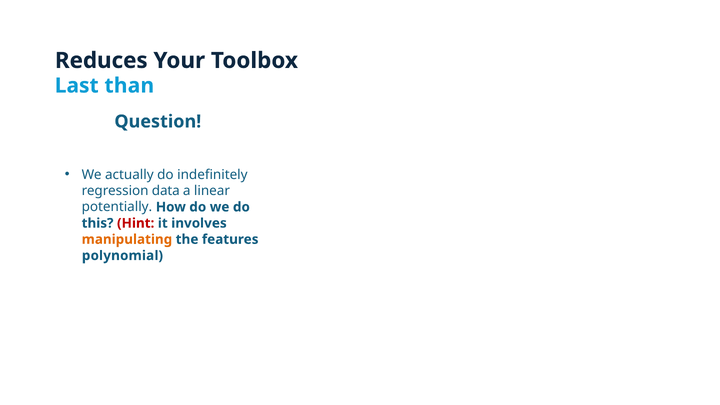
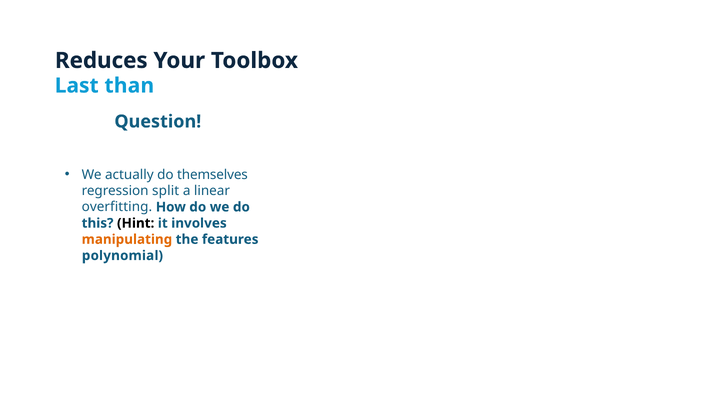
indefinitely: indefinitely -> themselves
data: data -> split
potentially: potentially -> overfitting
Hint colour: red -> black
